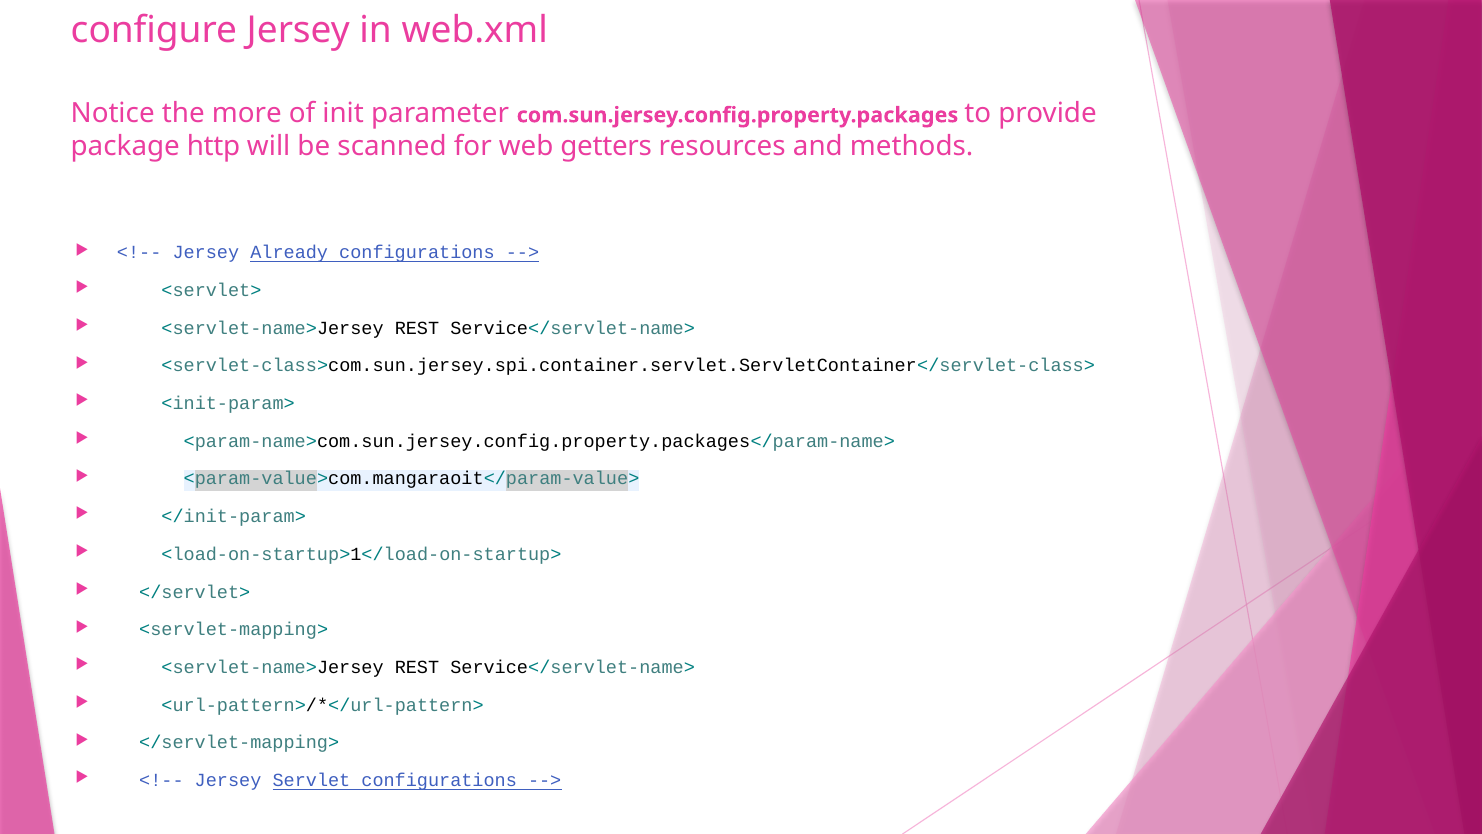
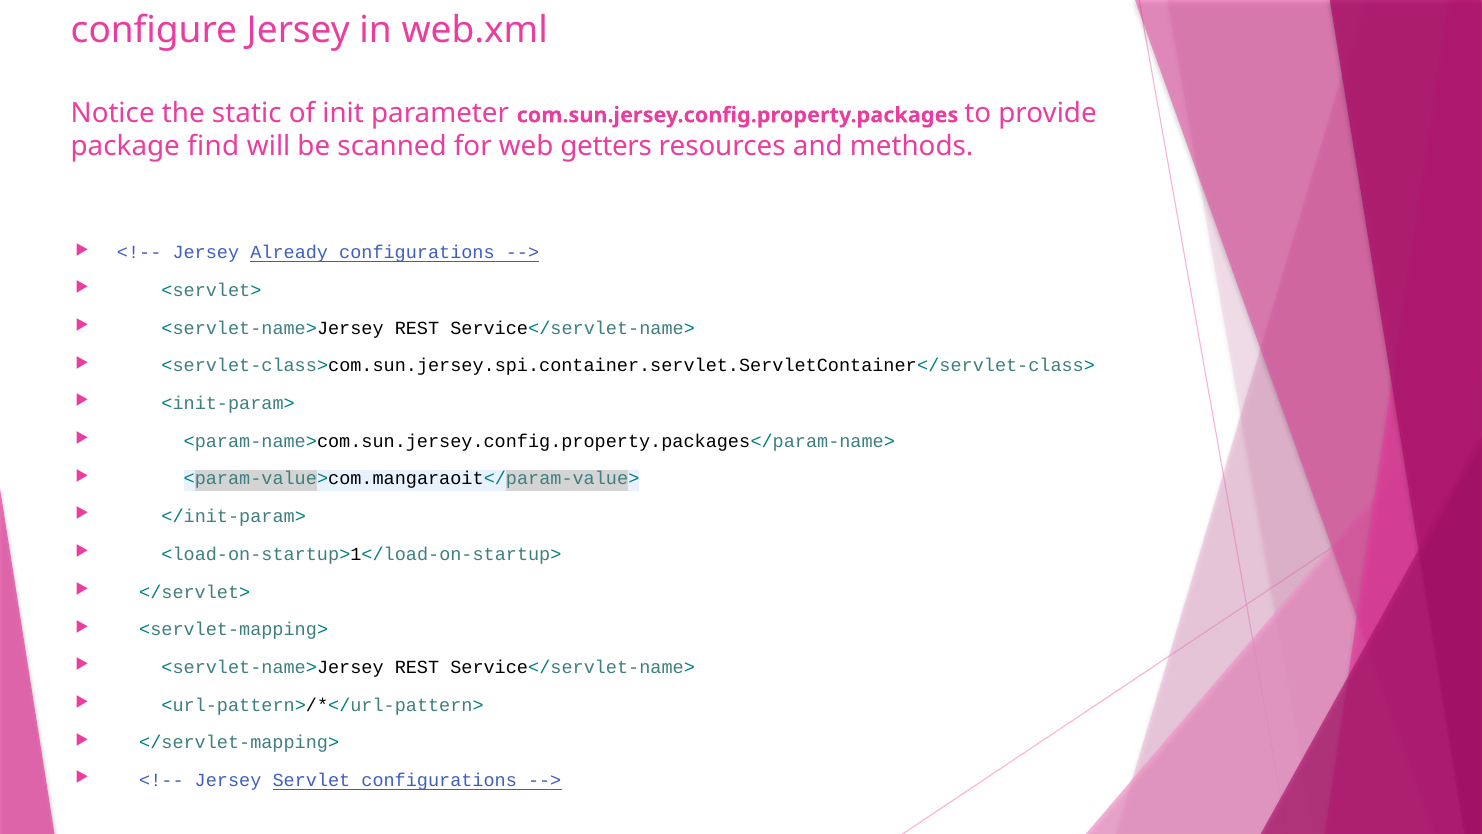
more: more -> static
http: http -> find
